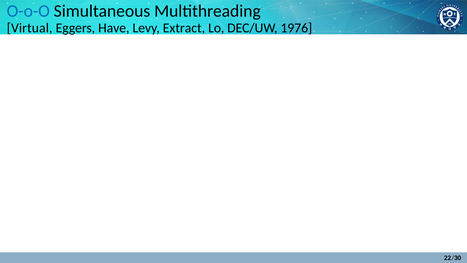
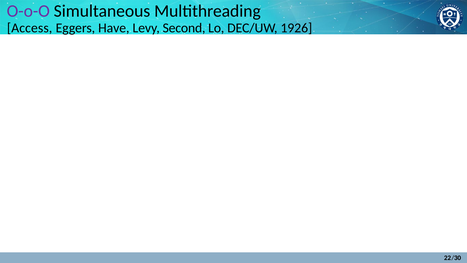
O-o-O colour: blue -> purple
Virtual: Virtual -> Access
Extract: Extract -> Second
1976: 1976 -> 1926
